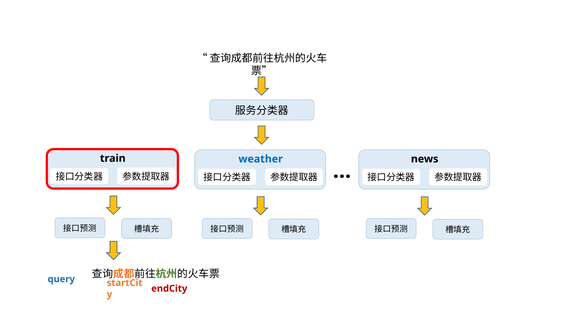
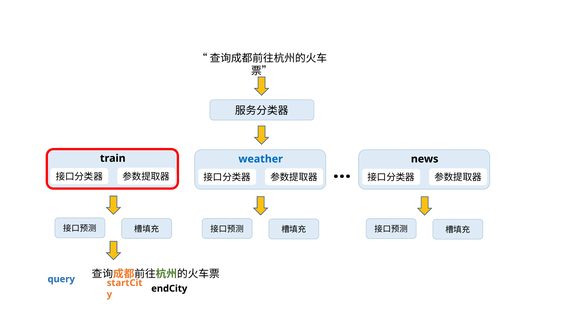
endCity colour: red -> black
